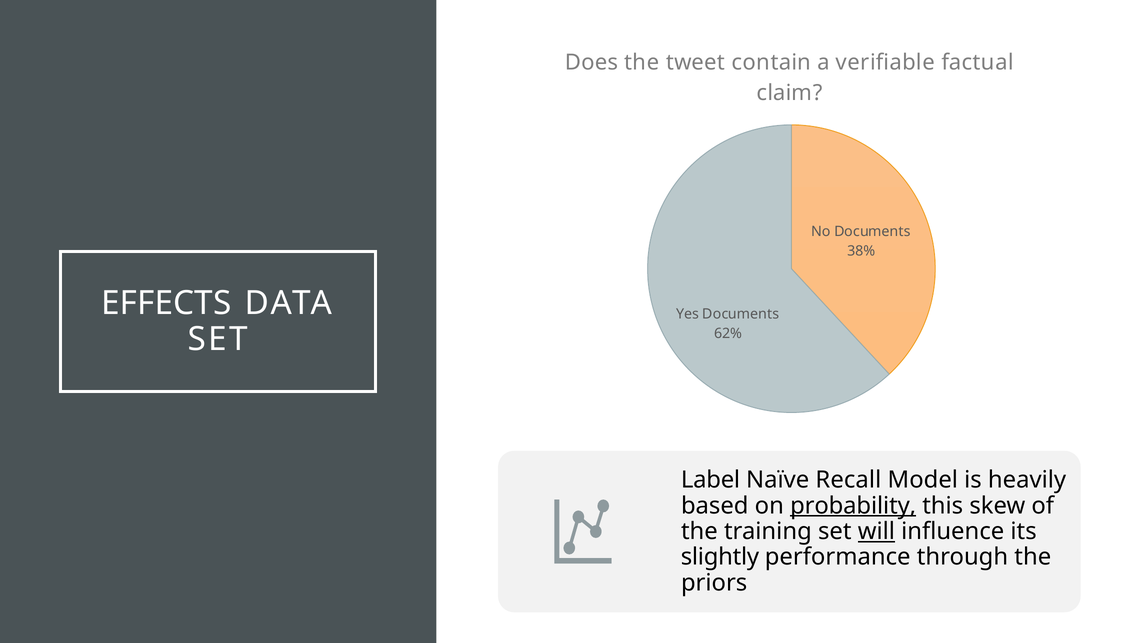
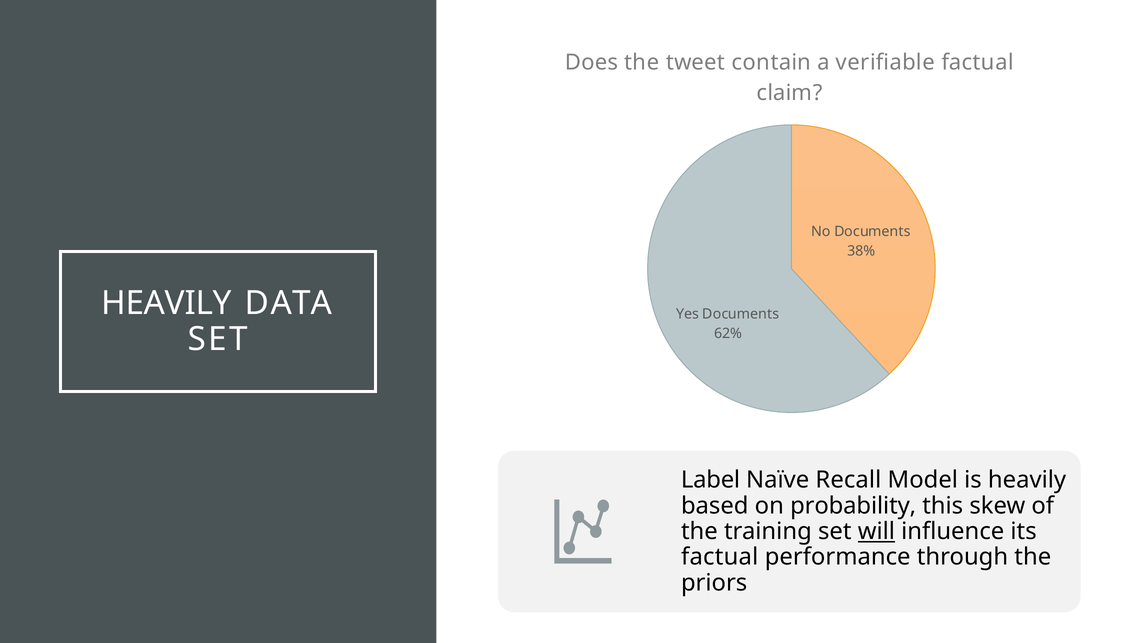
EFFECTS at (166, 303): EFFECTS -> HEAVILY
probability underline: present -> none
slightly at (720, 557): slightly -> factual
